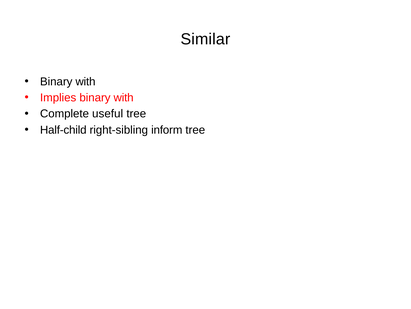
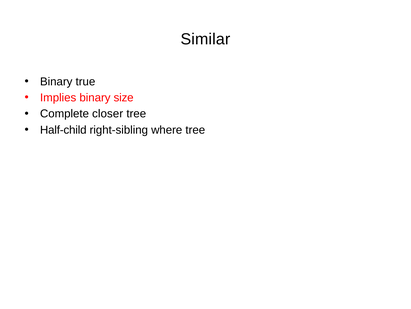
with at (86, 82): with -> true
with at (124, 98): with -> size
useful: useful -> closer
inform: inform -> where
